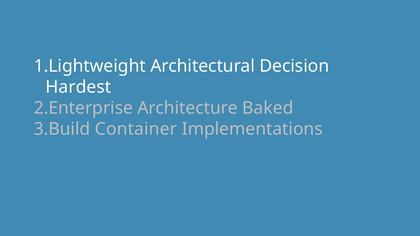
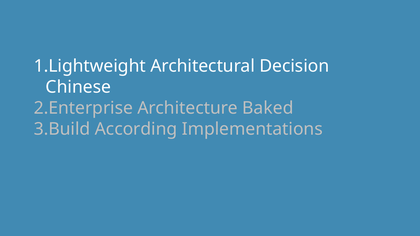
Hardest: Hardest -> Chinese
Container: Container -> According
